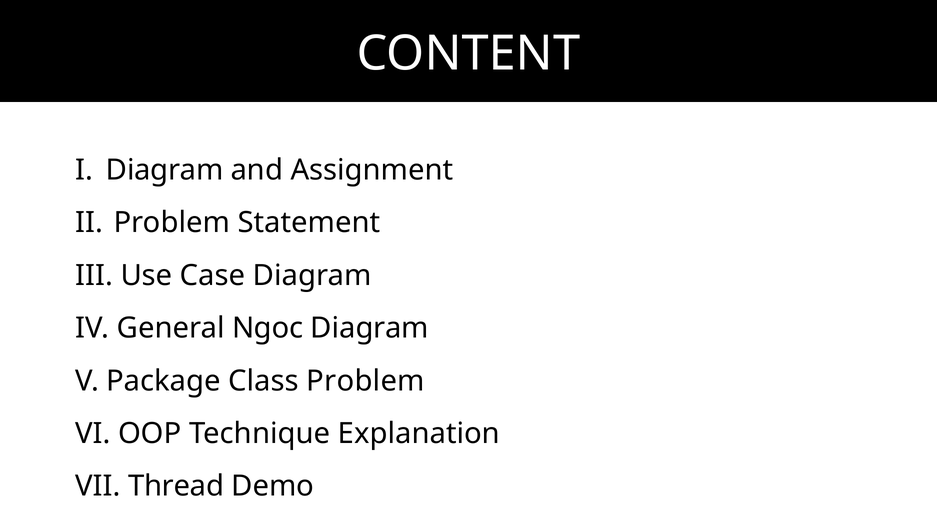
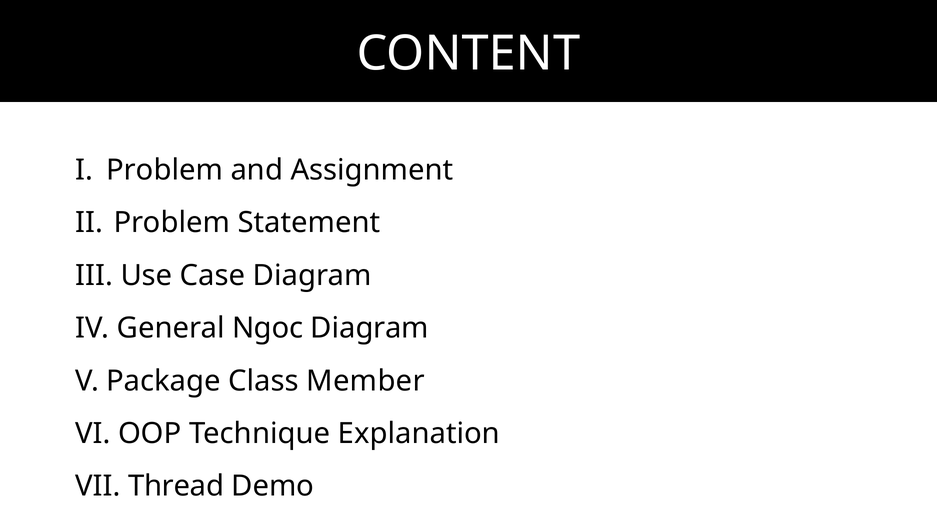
Diagram at (165, 170): Diagram -> Problem
Class Problem: Problem -> Member
